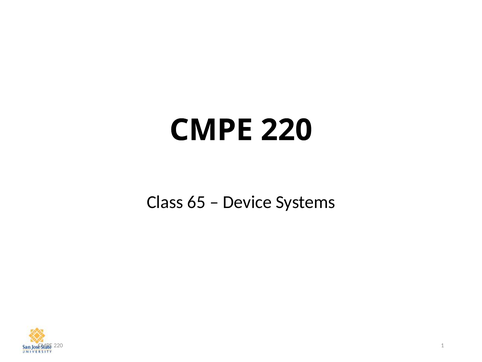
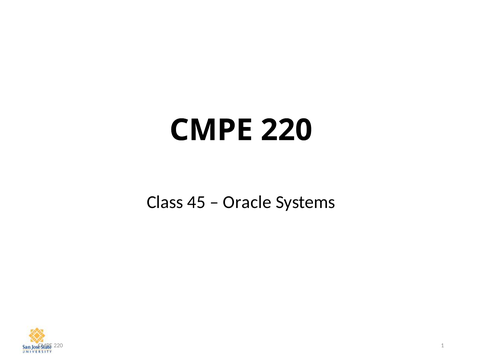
65: 65 -> 45
Device: Device -> Oracle
